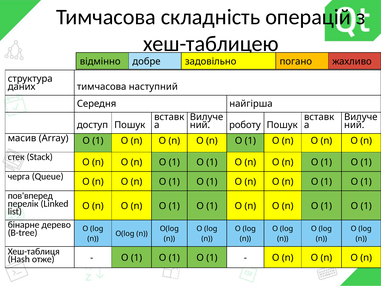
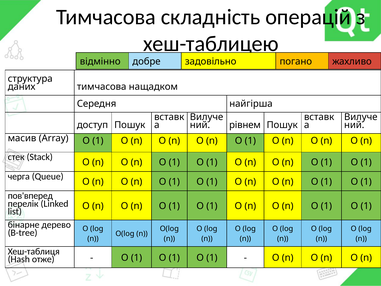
наступний: наступний -> нащадком
роботу: роботу -> рівнем
